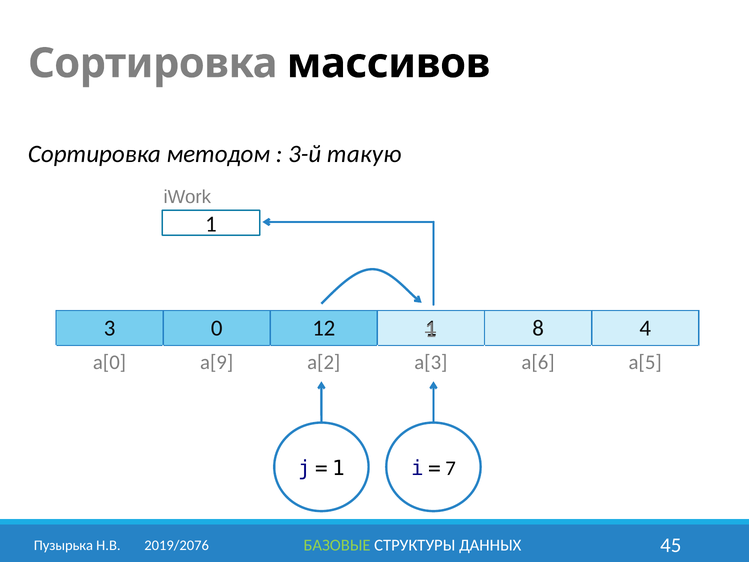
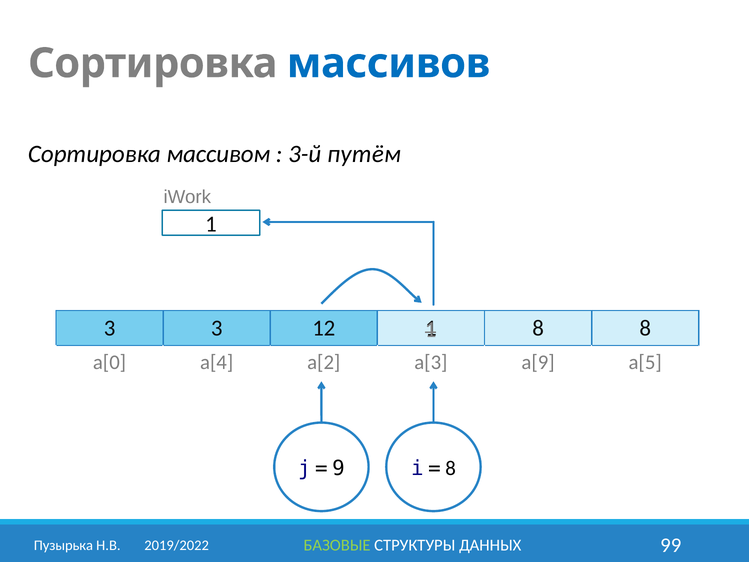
массивов colour: black -> blue
методом: методом -> массивом
такую: такую -> путём
3 0: 0 -> 3
8 4: 4 -> 8
a[9: a[9 -> a[4
a[6: a[6 -> a[9
1 at (338, 468): 1 -> 9
7 at (451, 468): 7 -> 8
45: 45 -> 99
2019/2076: 2019/2076 -> 2019/2022
